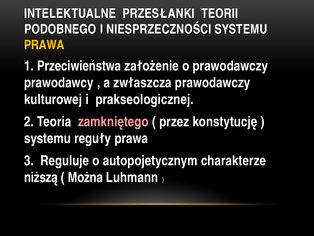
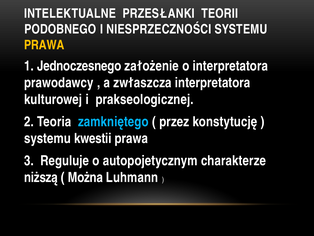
Przeciwieństwa: Przeciwieństwa -> Jednoczesnego
o prawodawczy: prawodawczy -> interpretatora
zwłaszcza prawodawczy: prawodawczy -> interpretatora
zamkniętego colour: pink -> light blue
reguły: reguły -> kwestii
